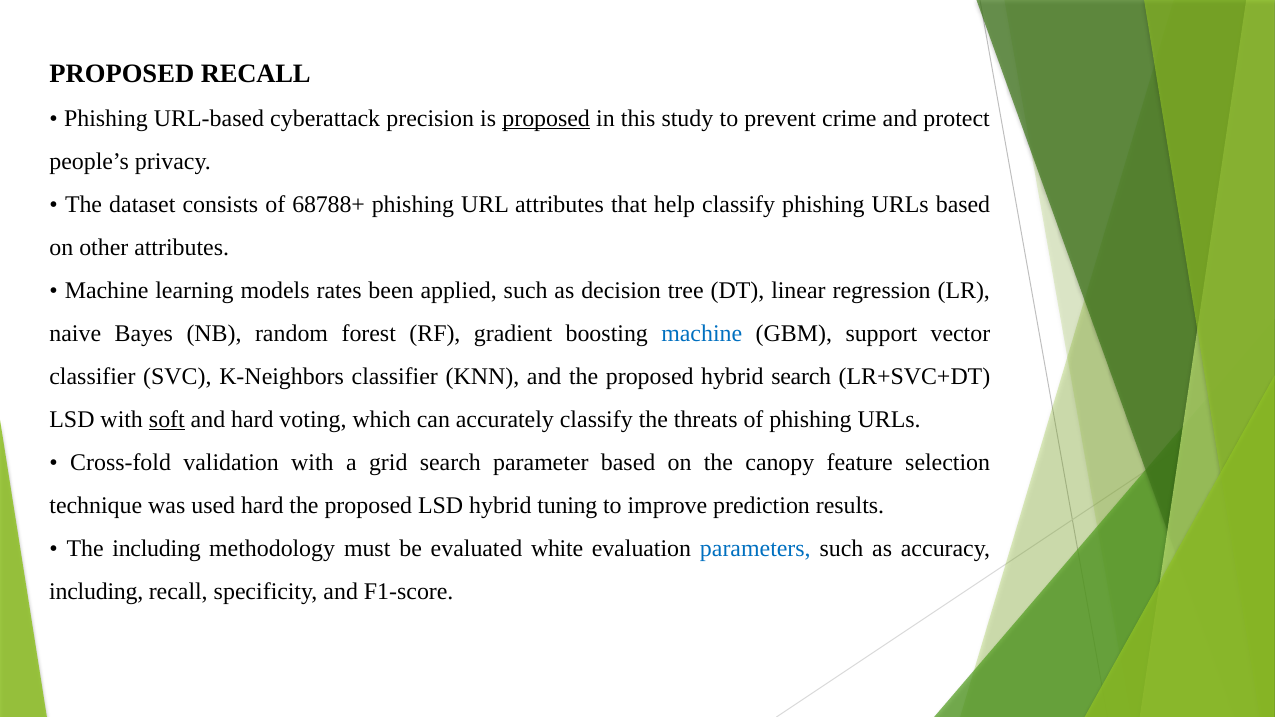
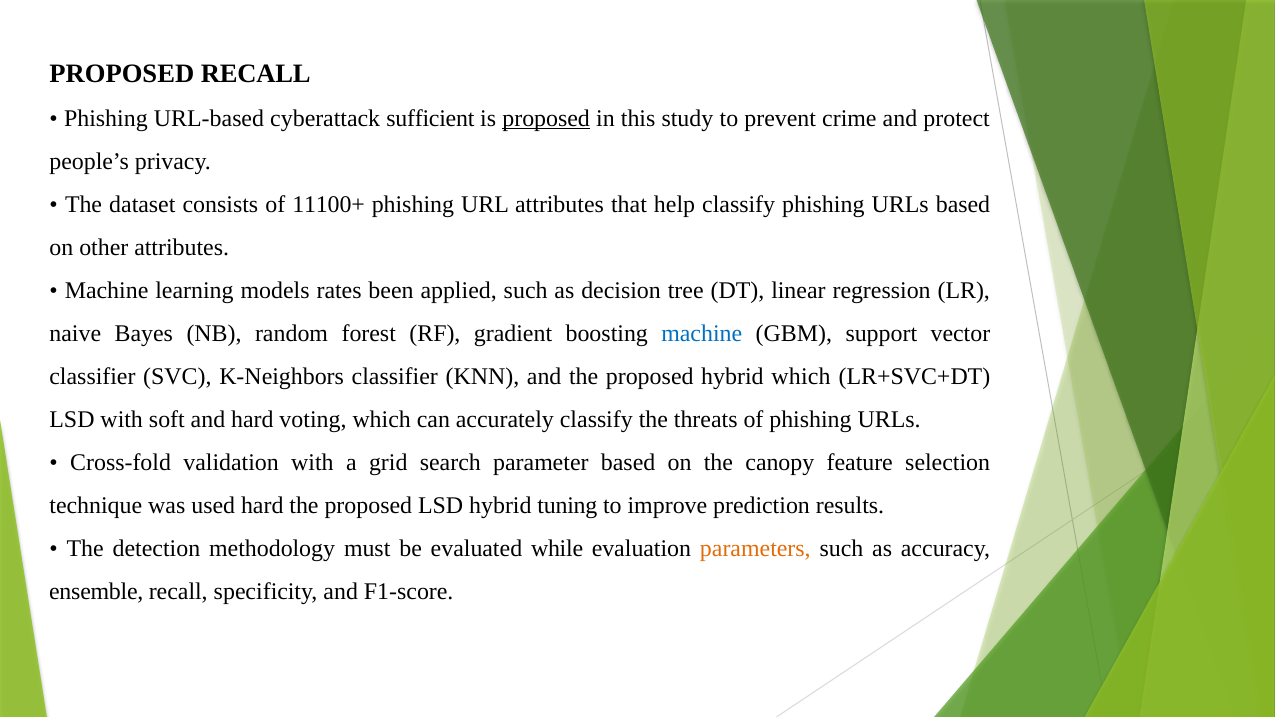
precision: precision -> sufficient
68788+: 68788+ -> 11100+
hybrid search: search -> which
soft underline: present -> none
The including: including -> detection
white: white -> while
parameters colour: blue -> orange
including at (96, 591): including -> ensemble
